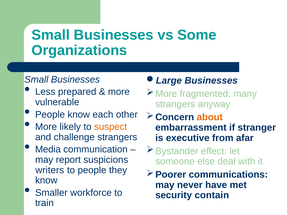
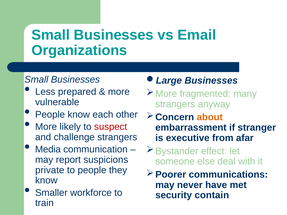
Some: Some -> Email
suspect colour: orange -> red
writers: writers -> private
